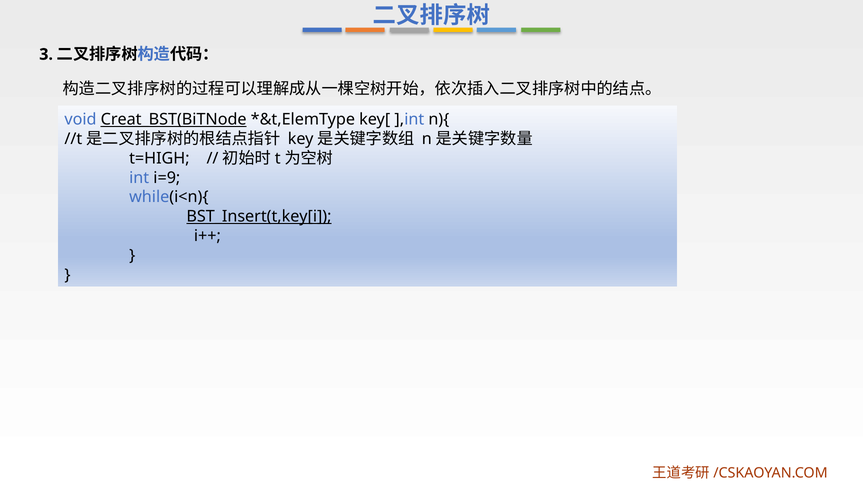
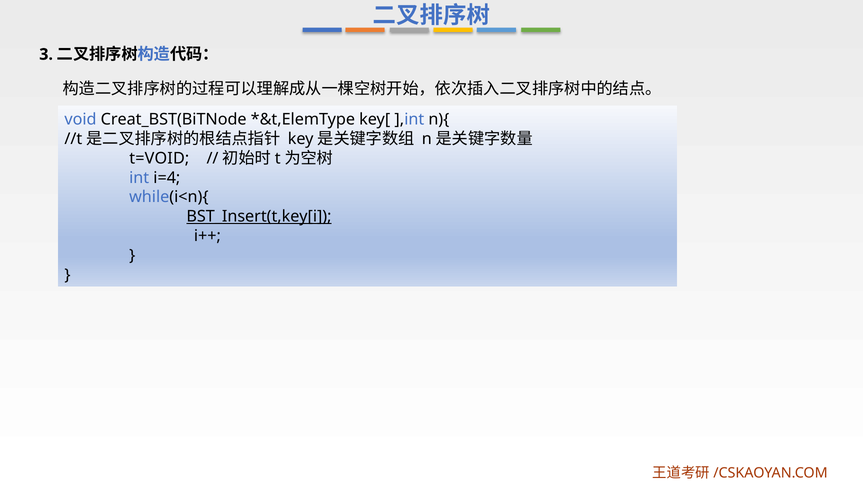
Creat_BST(BiTNode underline: present -> none
t=HIGH: t=HIGH -> t=VOID
i=9: i=9 -> i=4
